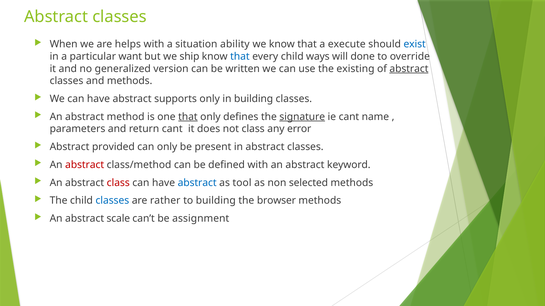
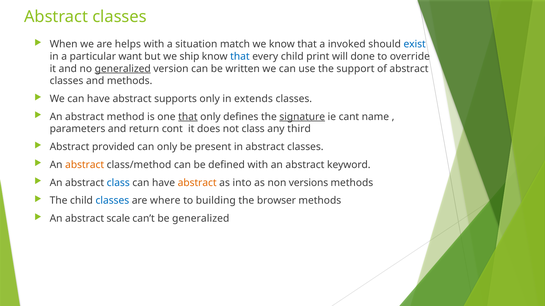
ability: ability -> match
execute: execute -> invoked
ways: ways -> print
generalized at (123, 69) underline: none -> present
existing: existing -> support
abstract at (409, 69) underline: present -> none
in building: building -> extends
return cant: cant -> cont
error: error -> third
abstract at (85, 165) colour: red -> orange
class at (118, 183) colour: red -> blue
abstract at (197, 183) colour: blue -> orange
tool: tool -> into
selected: selected -> versions
rather: rather -> where
be assignment: assignment -> generalized
